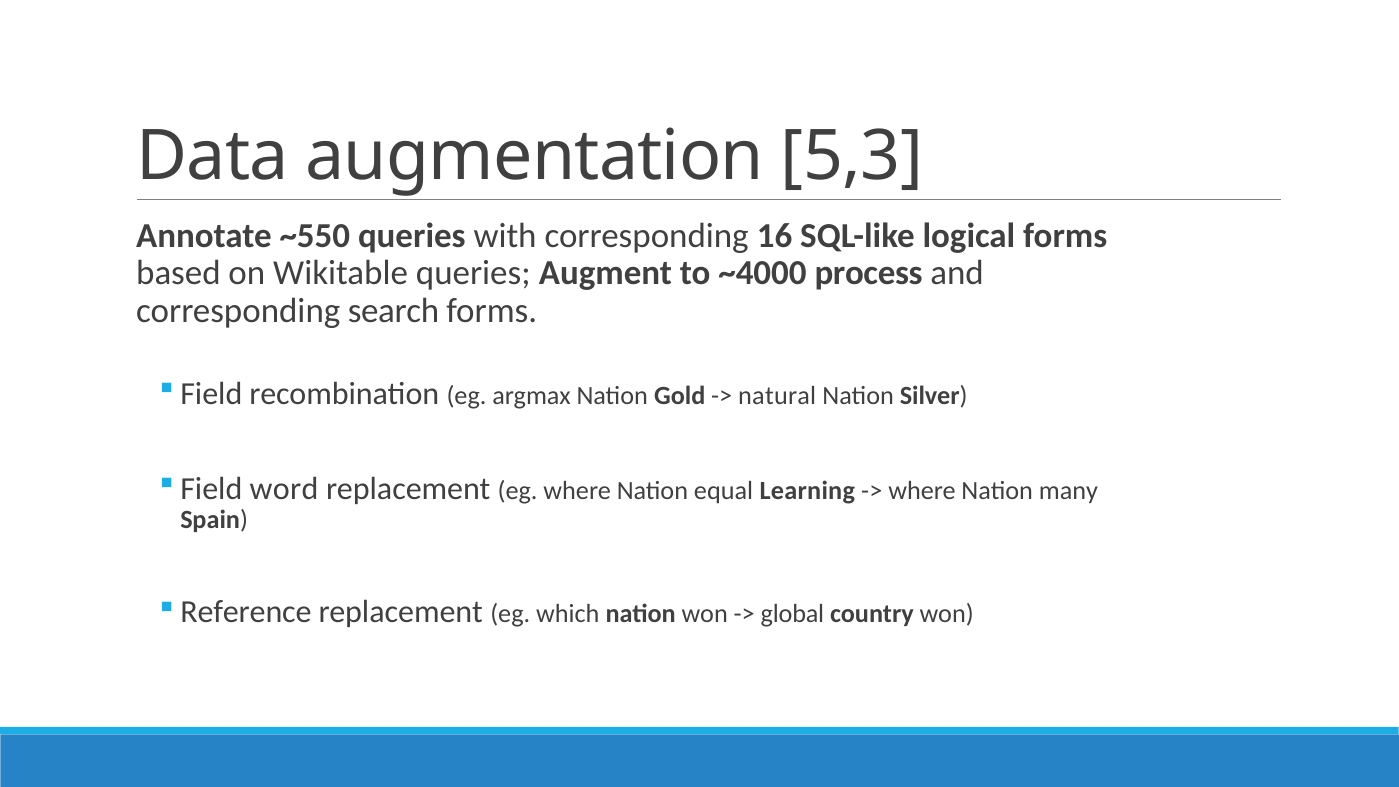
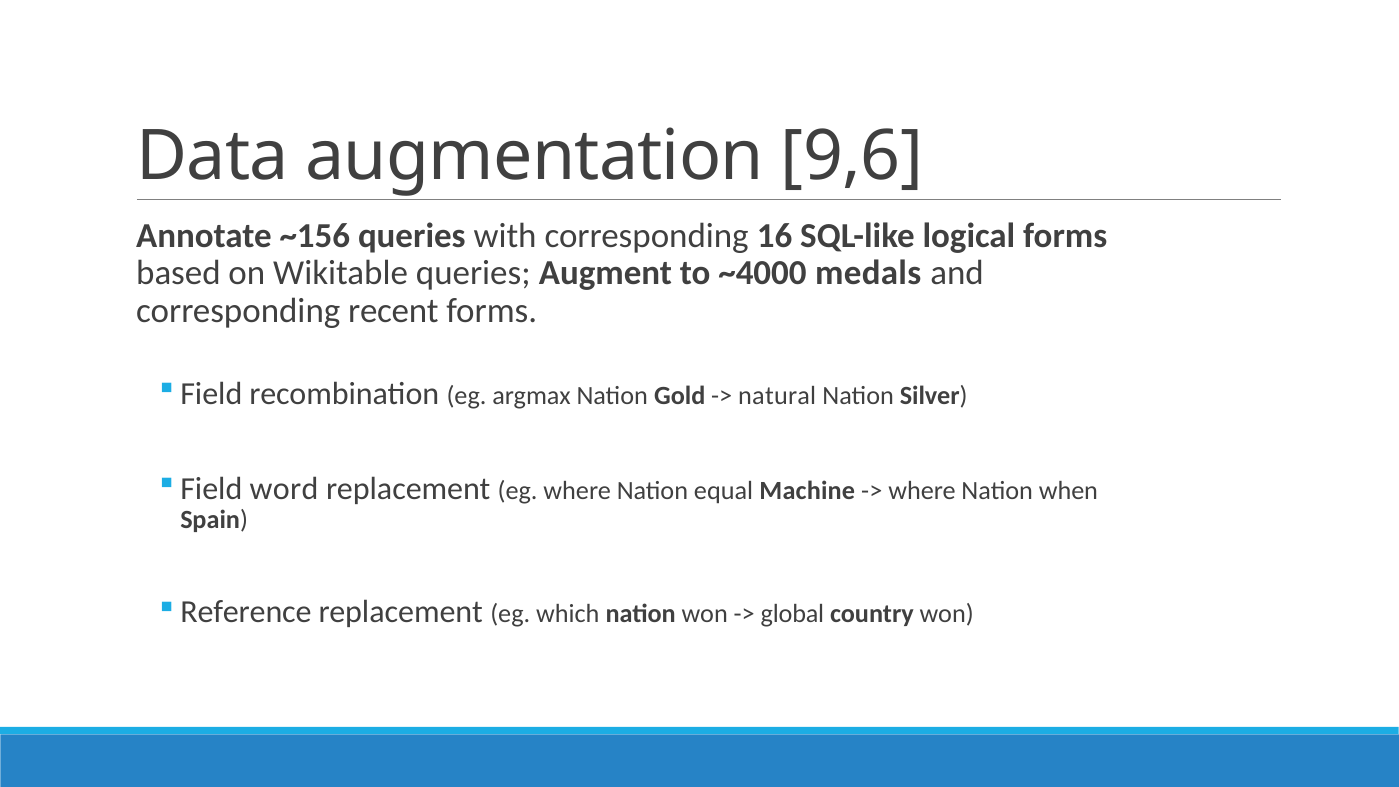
5,3: 5,3 -> 9,6
~550: ~550 -> ~156
process: process -> medals
search: search -> recent
Learning: Learning -> Machine
many: many -> when
